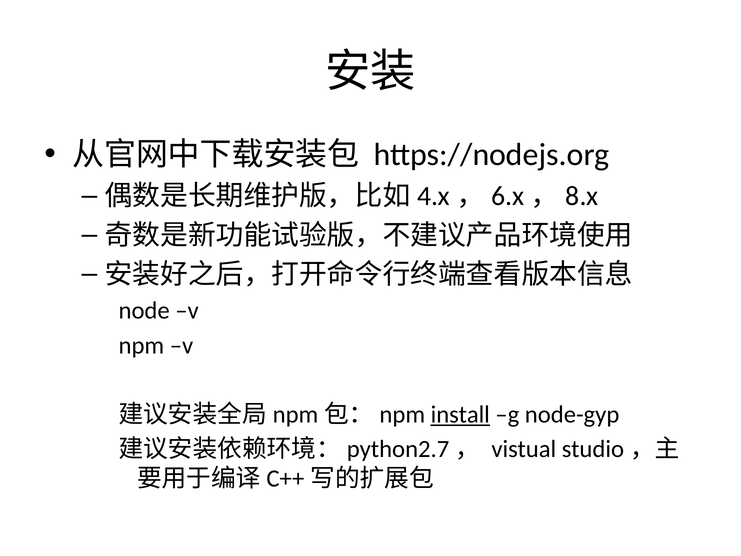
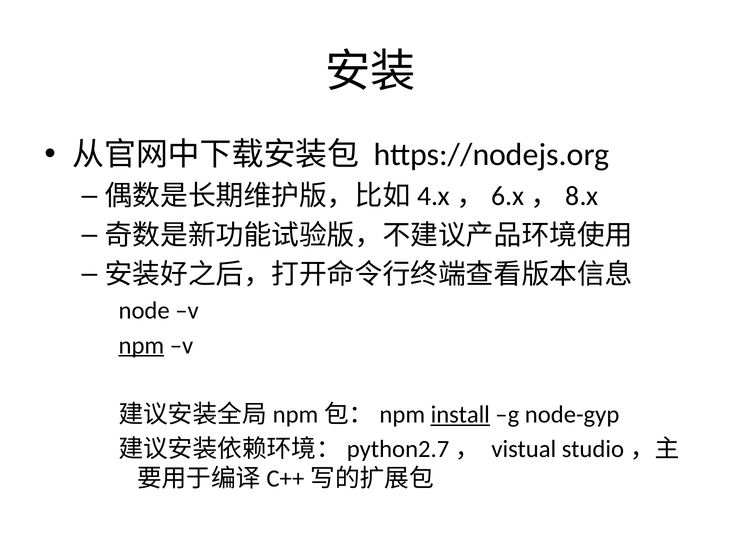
npm underline: none -> present
